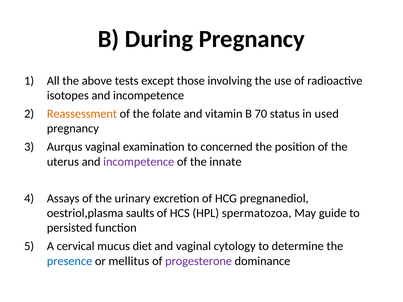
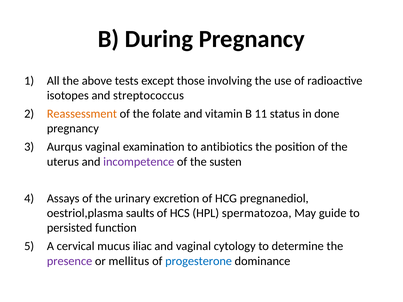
isotopes and incompetence: incompetence -> streptococcus
70: 70 -> 11
used: used -> done
concerned: concerned -> antibiotics
innate: innate -> susten
diet: diet -> iliac
presence colour: blue -> purple
progesterone colour: purple -> blue
